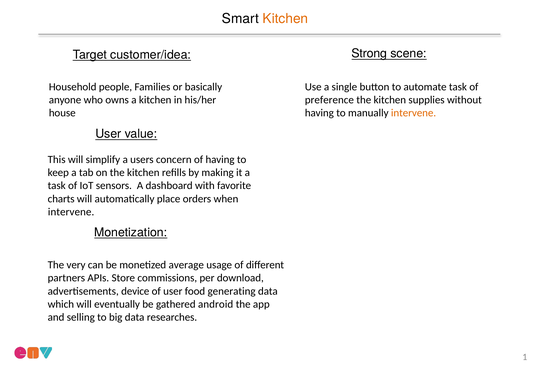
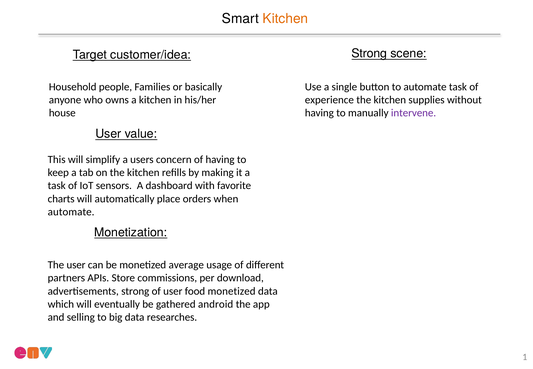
preference: preference -> experience
intervene at (414, 113) colour: orange -> purple
intervene at (71, 212): intervene -> automate
The very: very -> user
advertisements device: device -> strong
food generating: generating -> monetized
